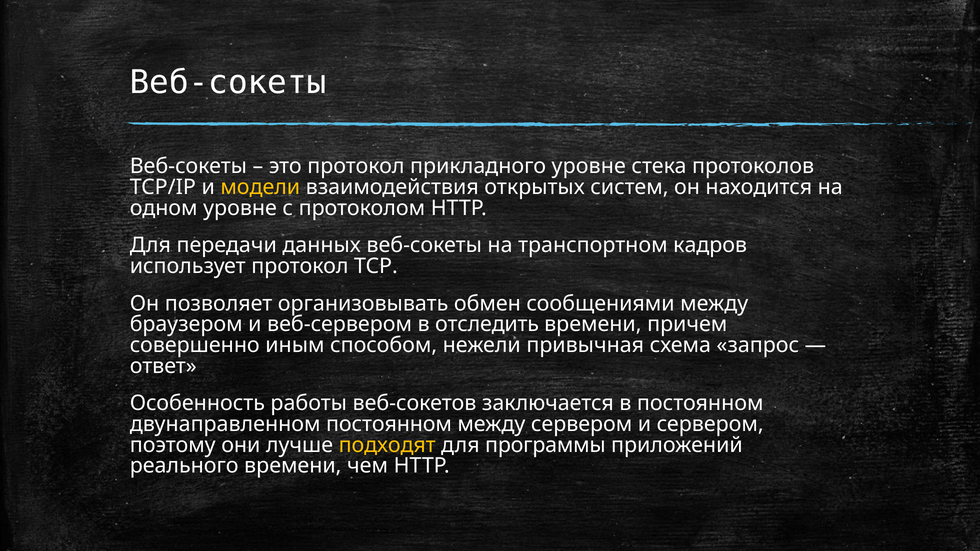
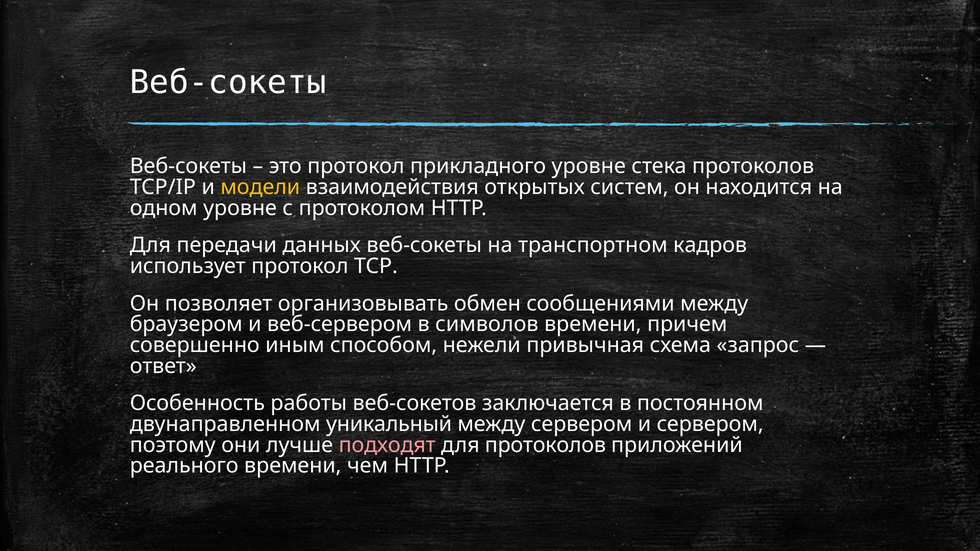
отследить: отследить -> символов
двунаправленном постоянном: постоянном -> уникальный
подходят colour: yellow -> pink
для программы: программы -> протоколов
